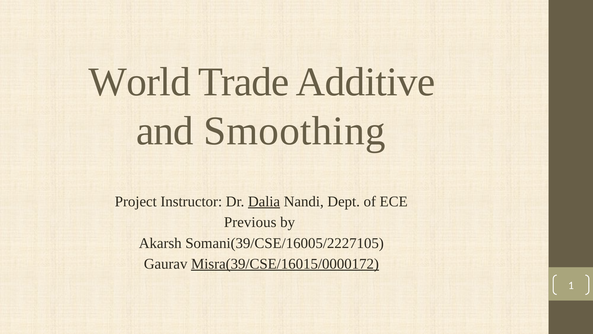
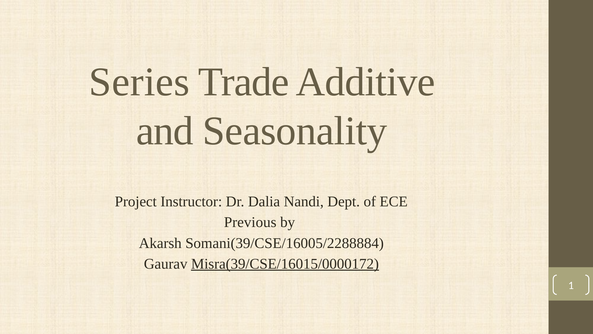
World: World -> Series
Smoothing: Smoothing -> Seasonality
Dalia underline: present -> none
Somani(39/CSE/16005/2227105: Somani(39/CSE/16005/2227105 -> Somani(39/CSE/16005/2288884
